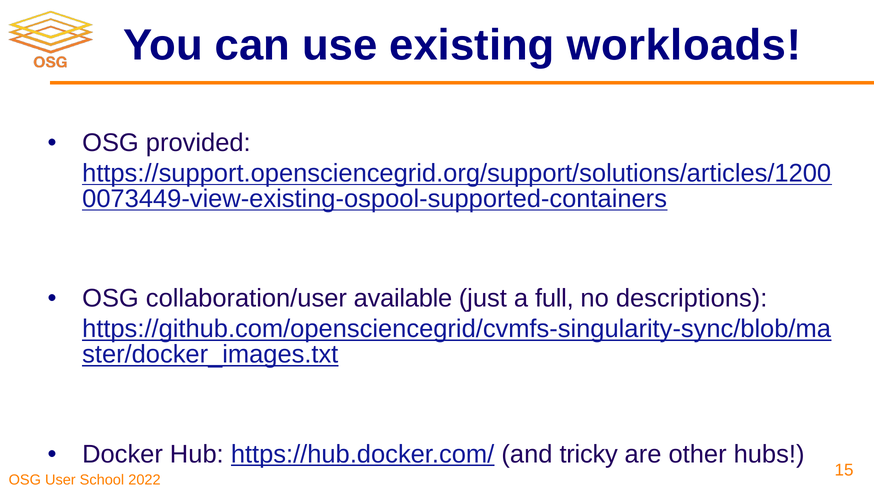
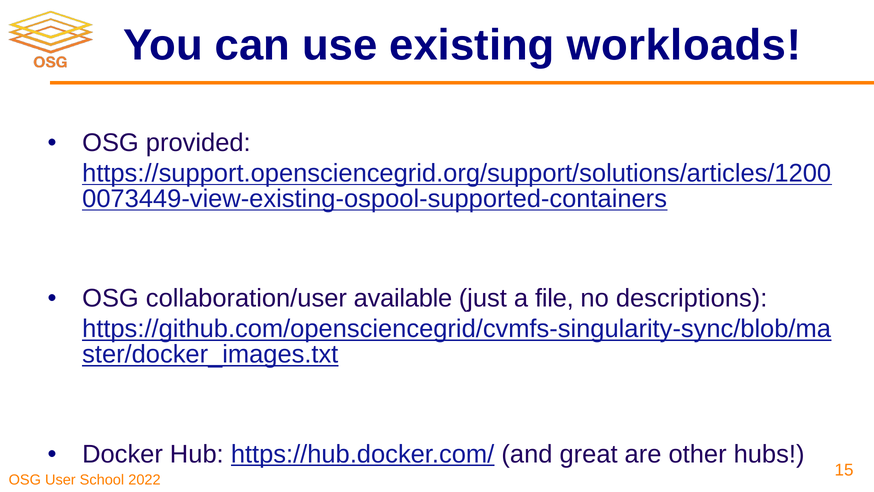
full: full -> file
tricky: tricky -> great
